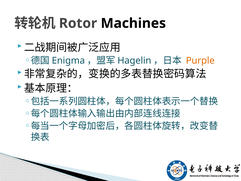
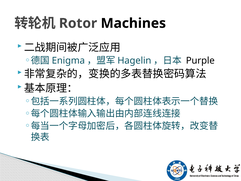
Purple colour: orange -> black
